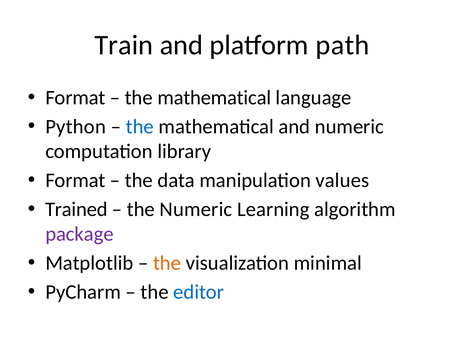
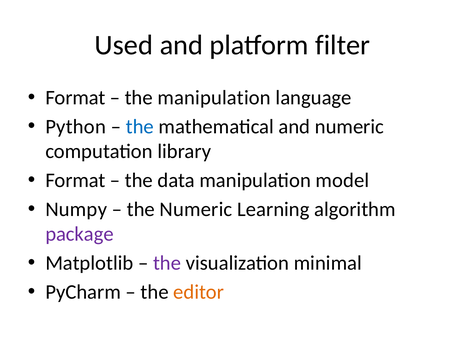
Train: Train -> Used
path: path -> filter
mathematical at (214, 98): mathematical -> manipulation
values: values -> model
Trained: Trained -> Numpy
the at (167, 263) colour: orange -> purple
editor colour: blue -> orange
